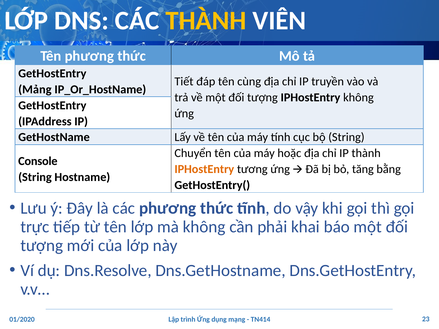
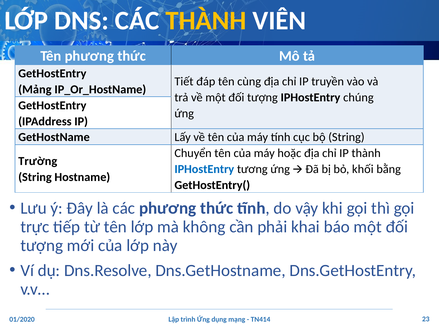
IPHostEntry không: không -> chúng
Console: Console -> Trường
IPHostEntry at (204, 169) colour: orange -> blue
tăng: tăng -> khối
